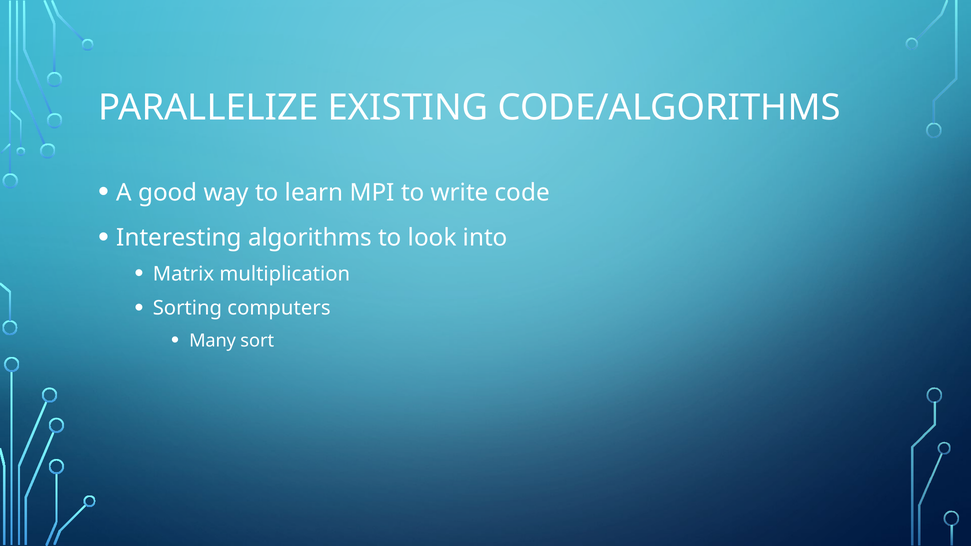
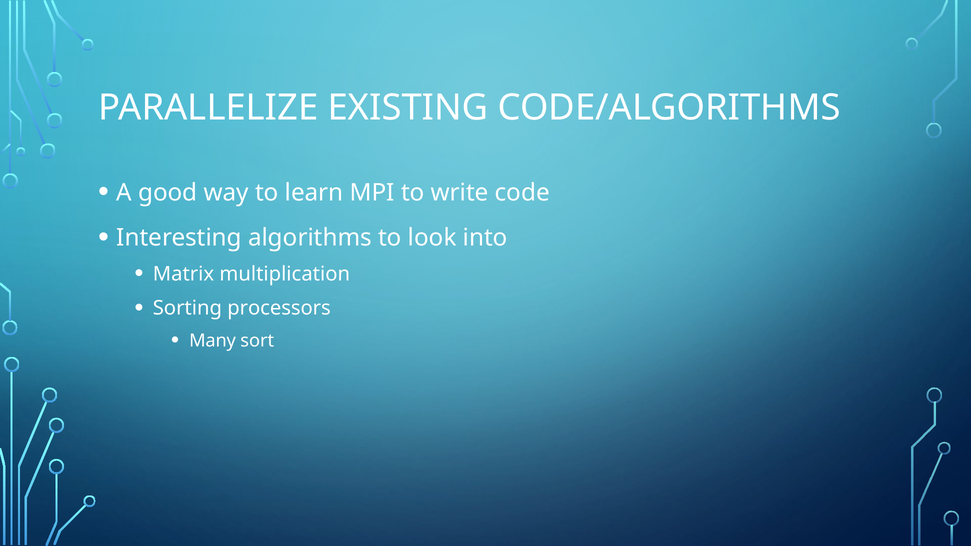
computers: computers -> processors
